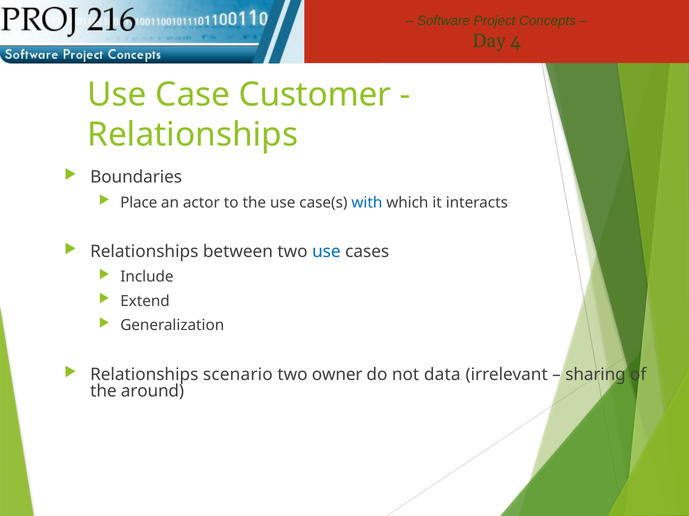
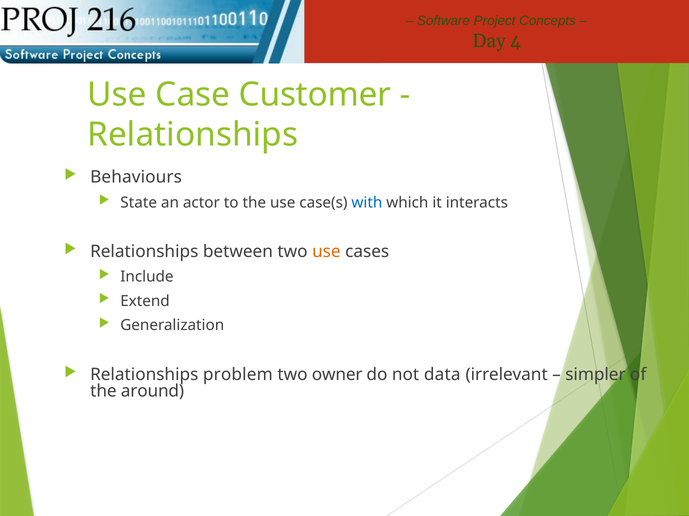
Boundaries: Boundaries -> Behaviours
Place: Place -> State
use at (326, 252) colour: blue -> orange
scenario: scenario -> problem
sharing: sharing -> simpler
